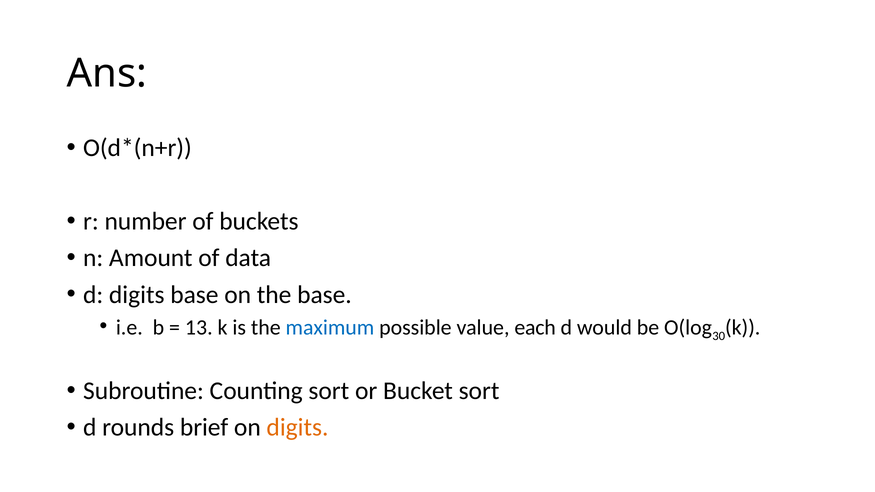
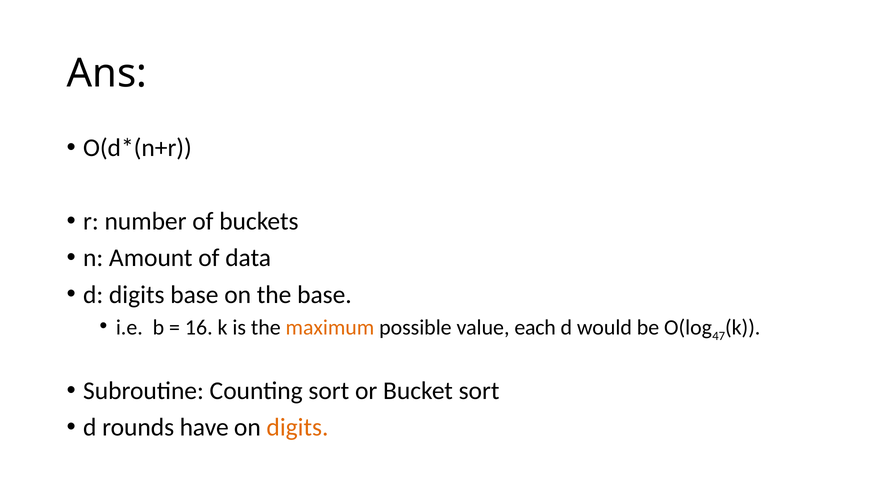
13: 13 -> 16
maximum colour: blue -> orange
30: 30 -> 47
brief: brief -> have
